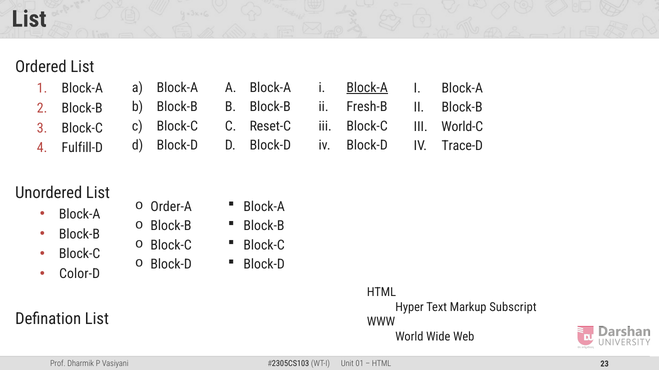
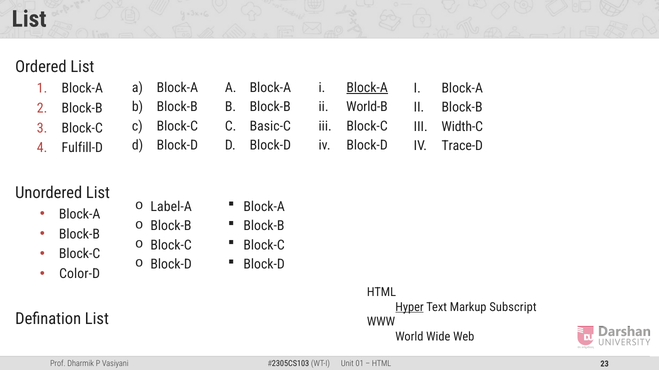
Fresh-B: Fresh-B -> World-B
Reset-C: Reset-C -> Basic-C
World-C: World-C -> Width-C
Order-A: Order-A -> Label-A
Hyper underline: none -> present
